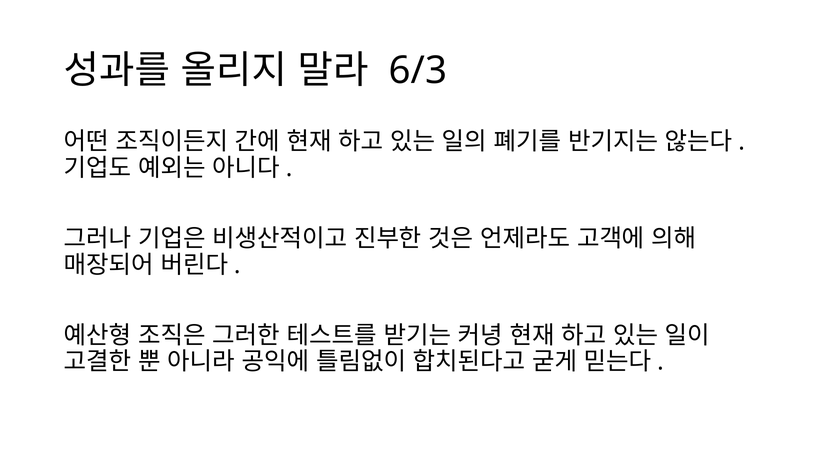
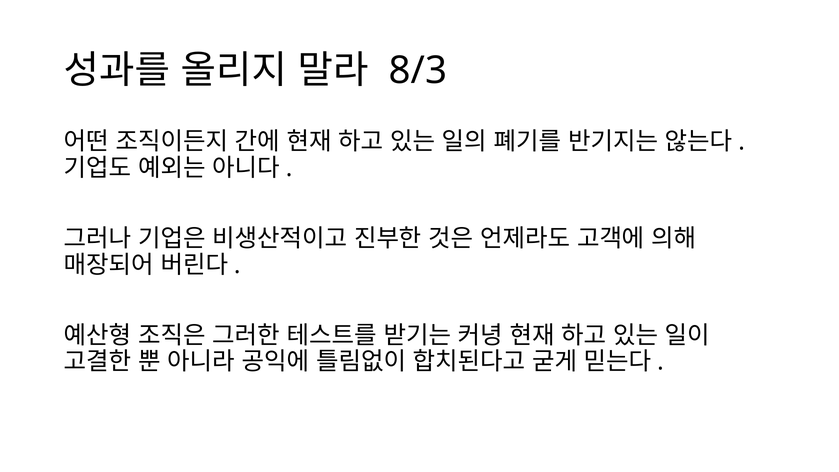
6/3: 6/3 -> 8/3
